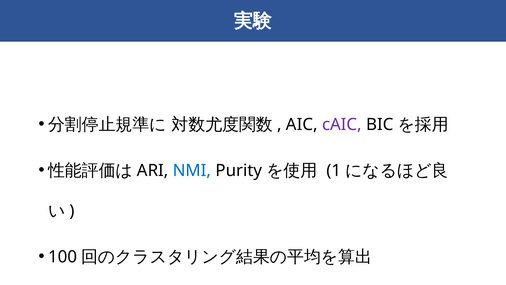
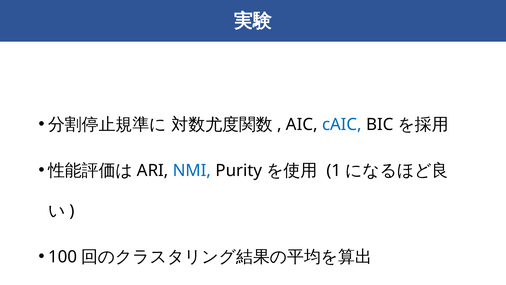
cAIC colour: purple -> blue
